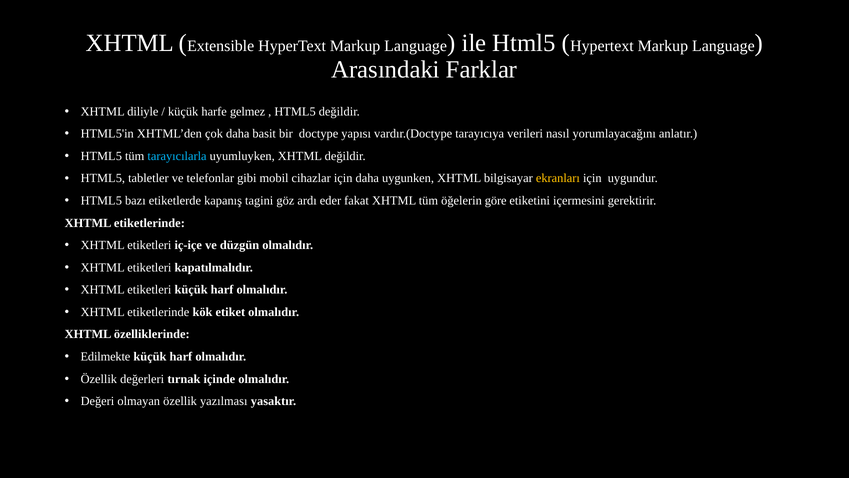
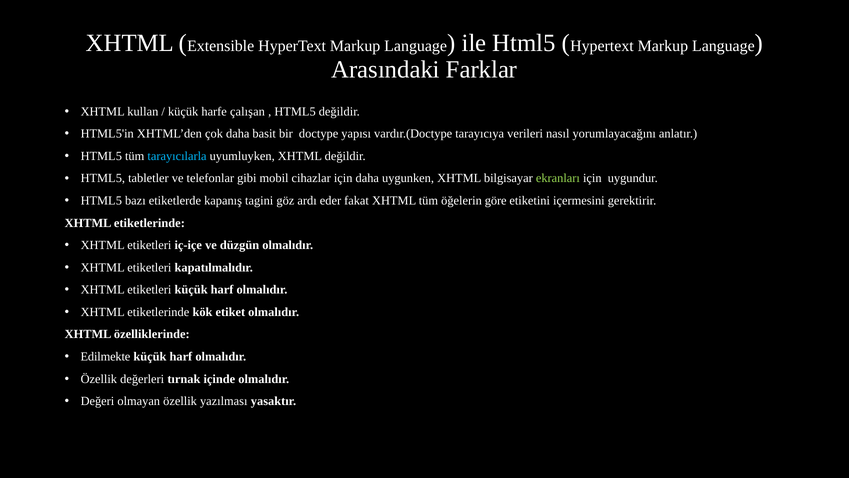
diliyle: diliyle -> kullan
gelmez: gelmez -> çalışan
ekranları colour: yellow -> light green
